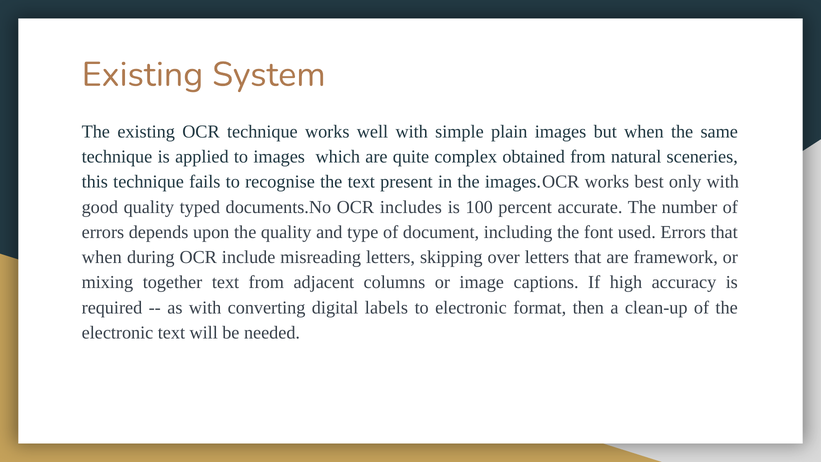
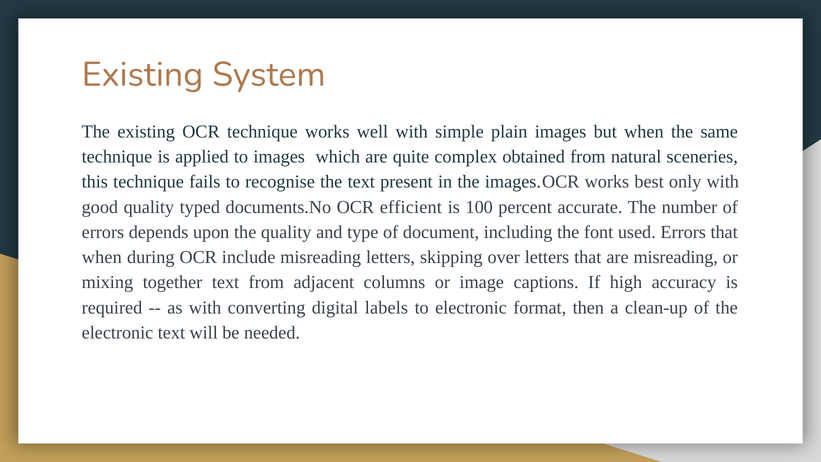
includes: includes -> efficient
are framework: framework -> misreading
